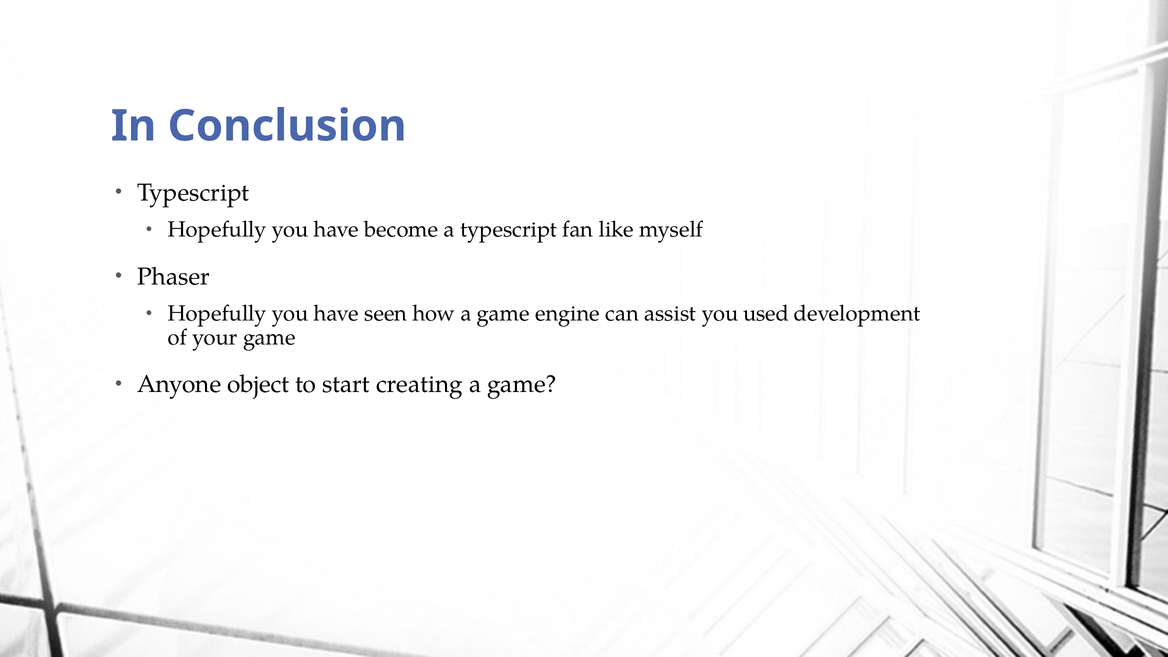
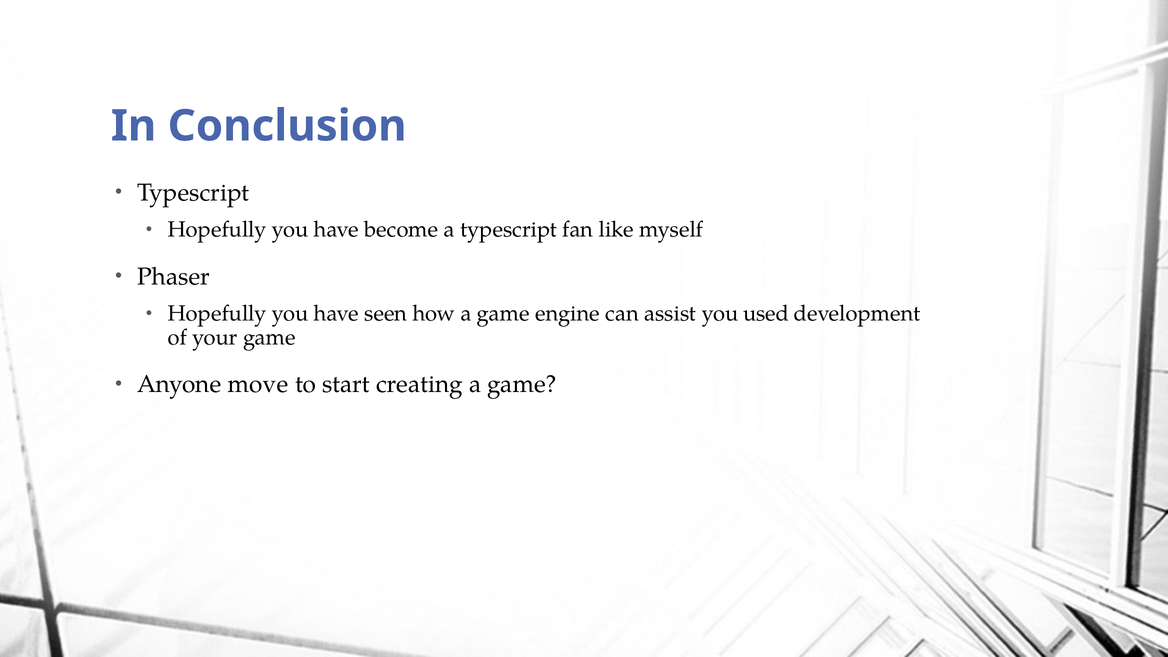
object: object -> move
